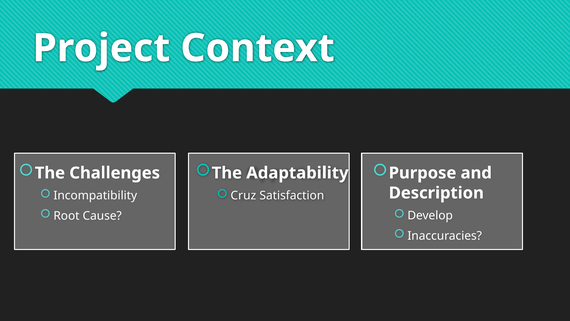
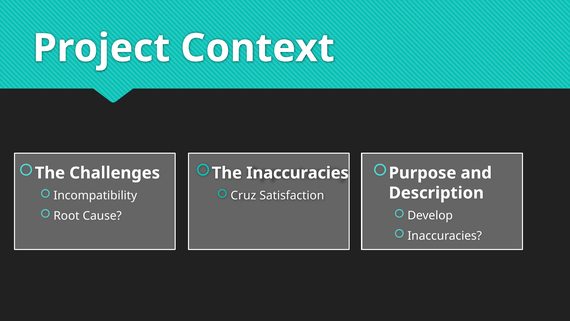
The Adaptability: Adaptability -> Inaccuracies
